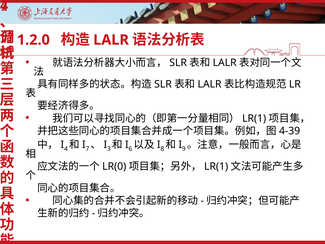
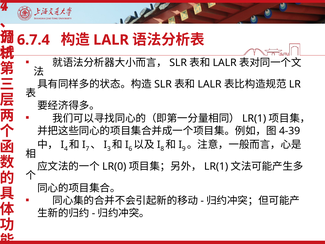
1.2.0: 1.2.0 -> 6.7.4
